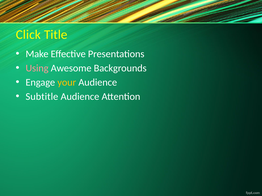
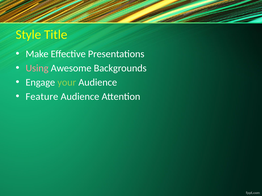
Click: Click -> Style
your colour: yellow -> light green
Subtitle: Subtitle -> Feature
